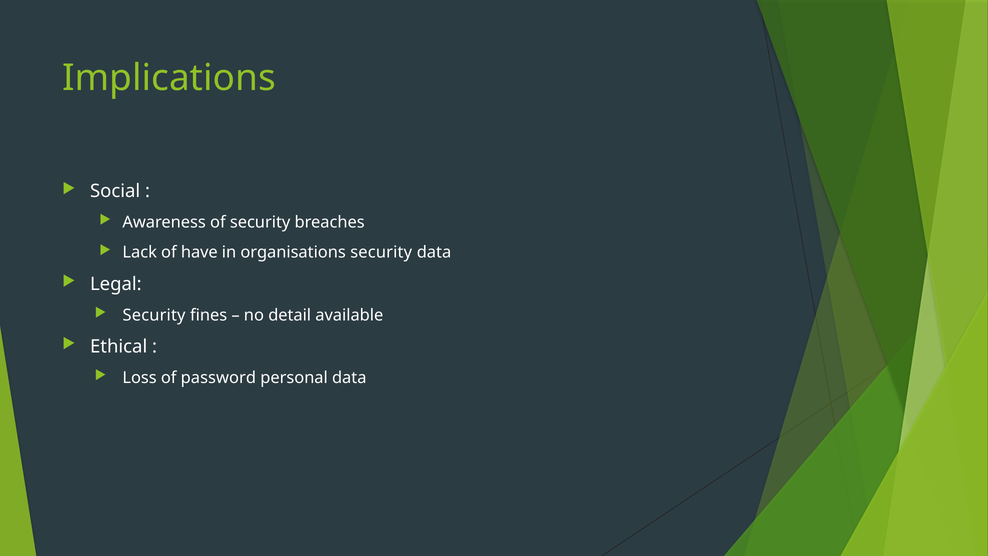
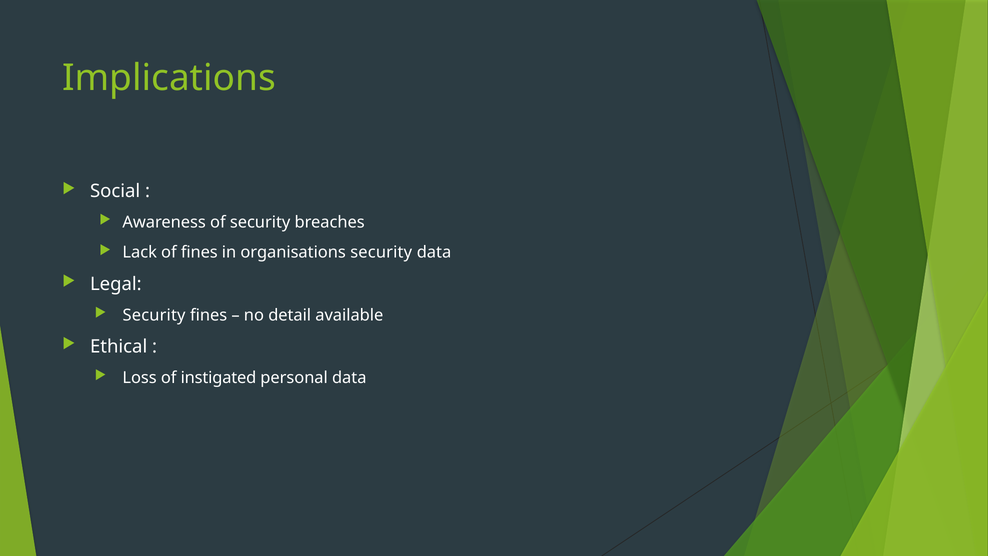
of have: have -> fines
password: password -> instigated
